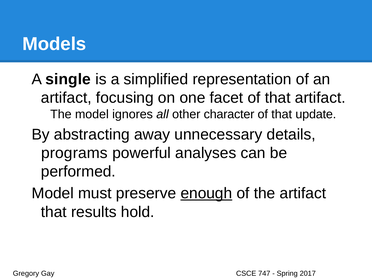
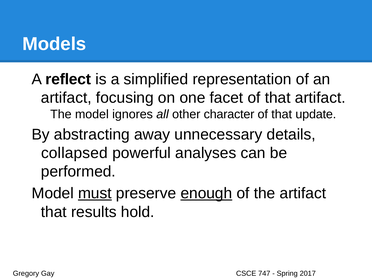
single: single -> reflect
programs: programs -> collapsed
must underline: none -> present
